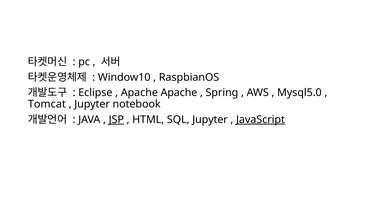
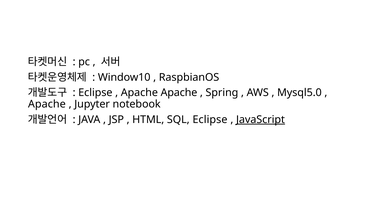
Tomcat at (47, 104): Tomcat -> Apache
JSP underline: present -> none
SQL Jupyter: Jupyter -> Eclipse
